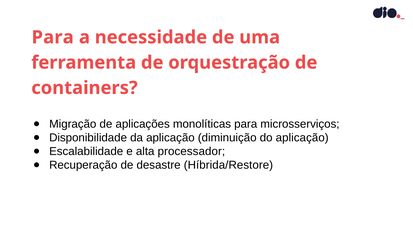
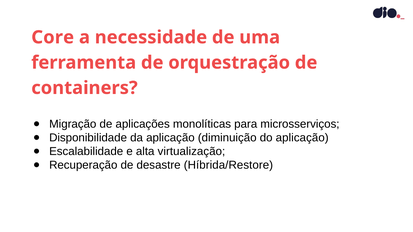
Para at (53, 37): Para -> Core
processador: processador -> virtualização
